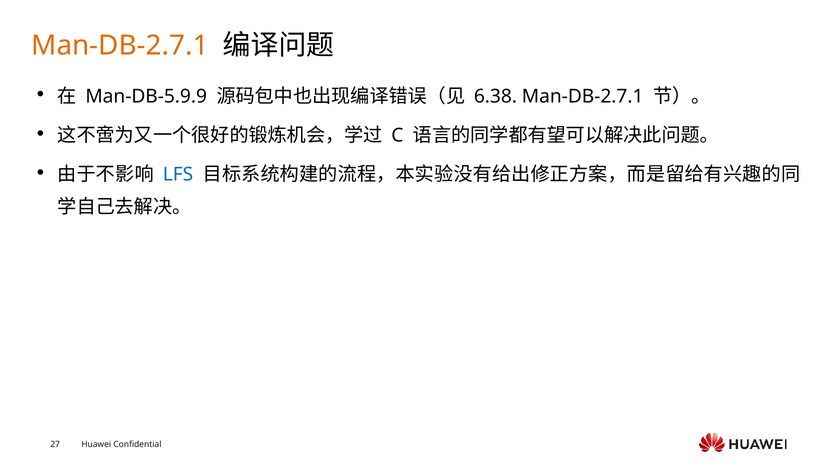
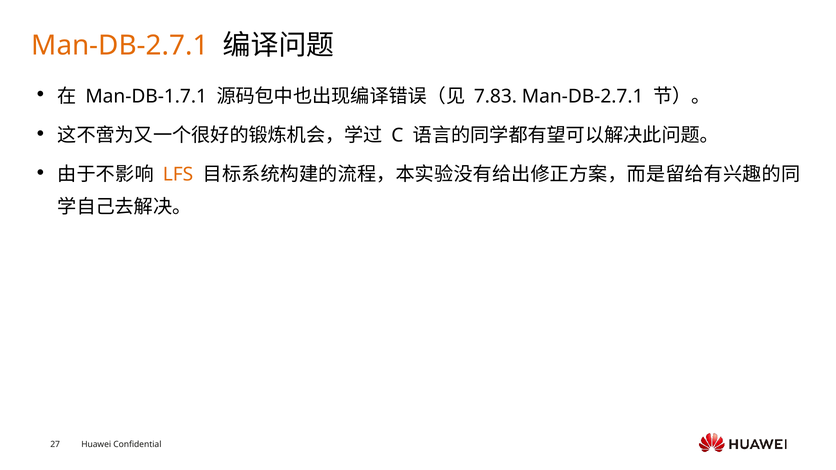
Man-DB-5.9.9: Man-DB-5.9.9 -> Man-DB-1.7.1
6.38: 6.38 -> 7.83
LFS colour: blue -> orange
